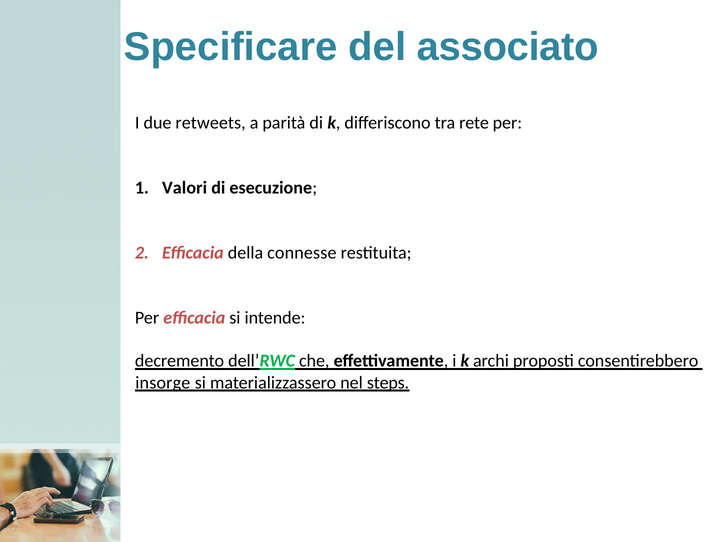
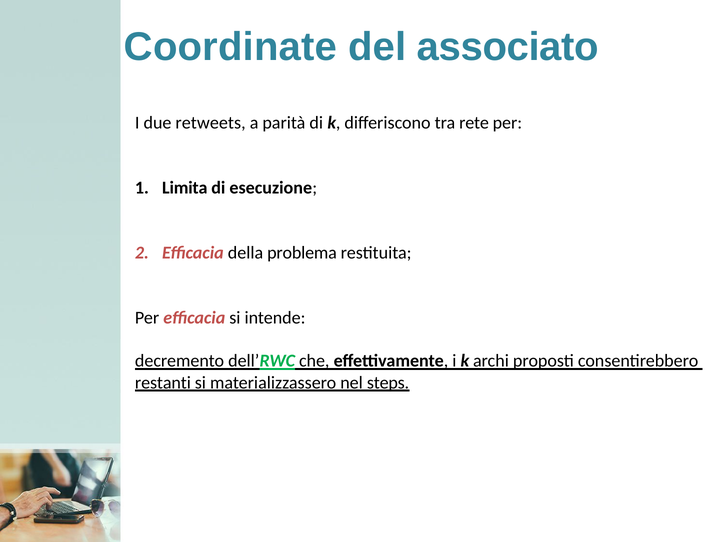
Specificare: Specificare -> Coordinate
Valori: Valori -> Limita
connesse: connesse -> problema
insorge: insorge -> restanti
